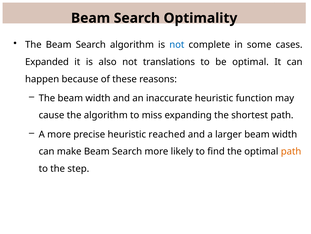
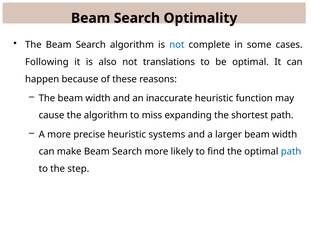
Expanded: Expanded -> Following
reached: reached -> systems
path at (291, 151) colour: orange -> blue
